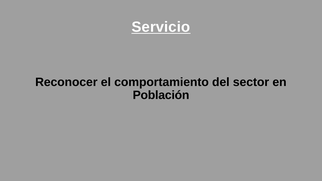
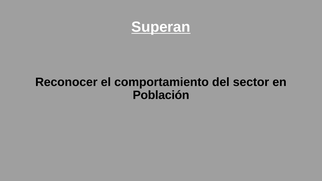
Servicio: Servicio -> Superan
